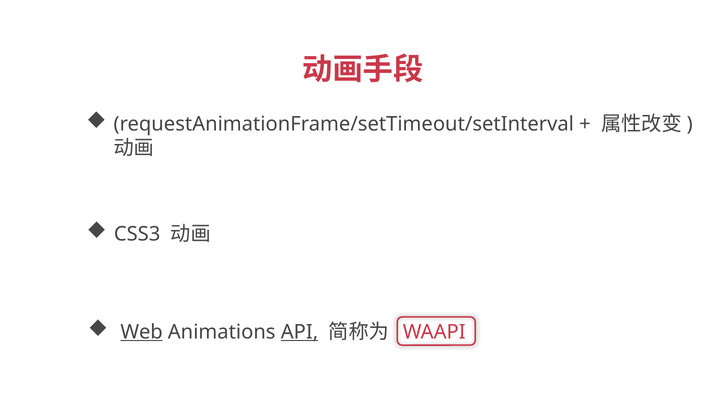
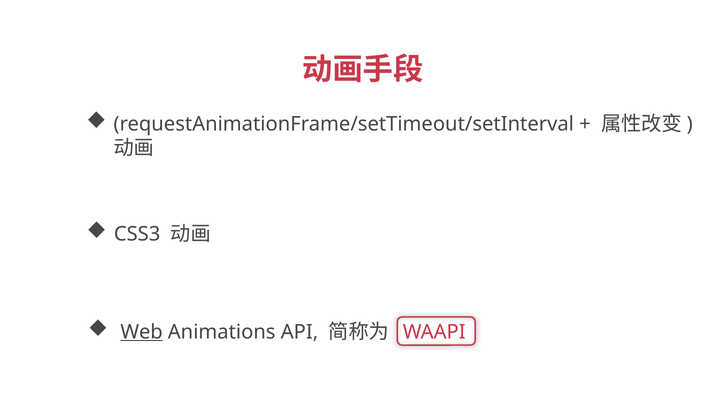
API underline: present -> none
